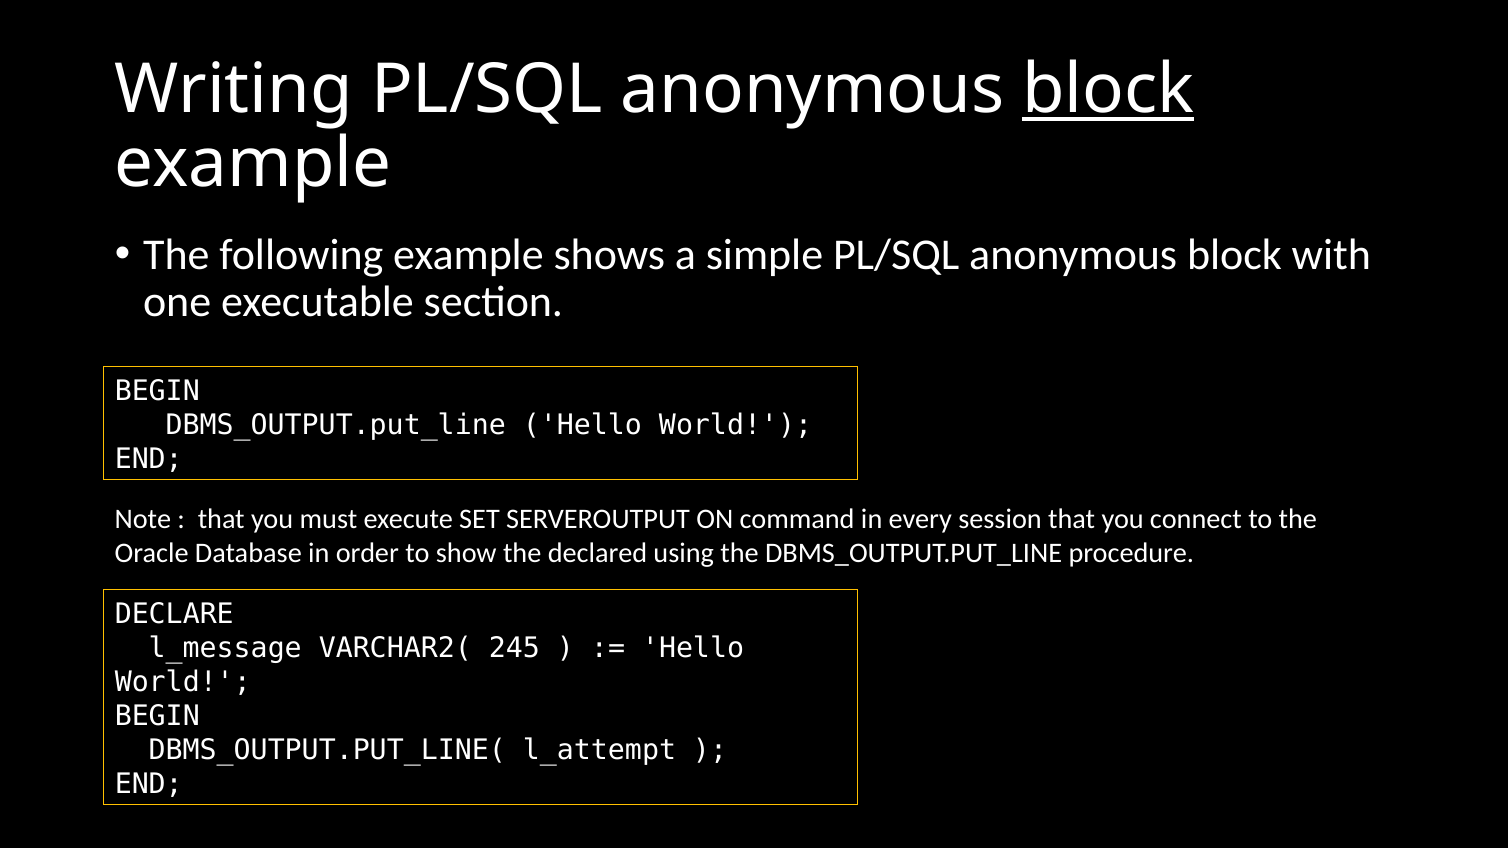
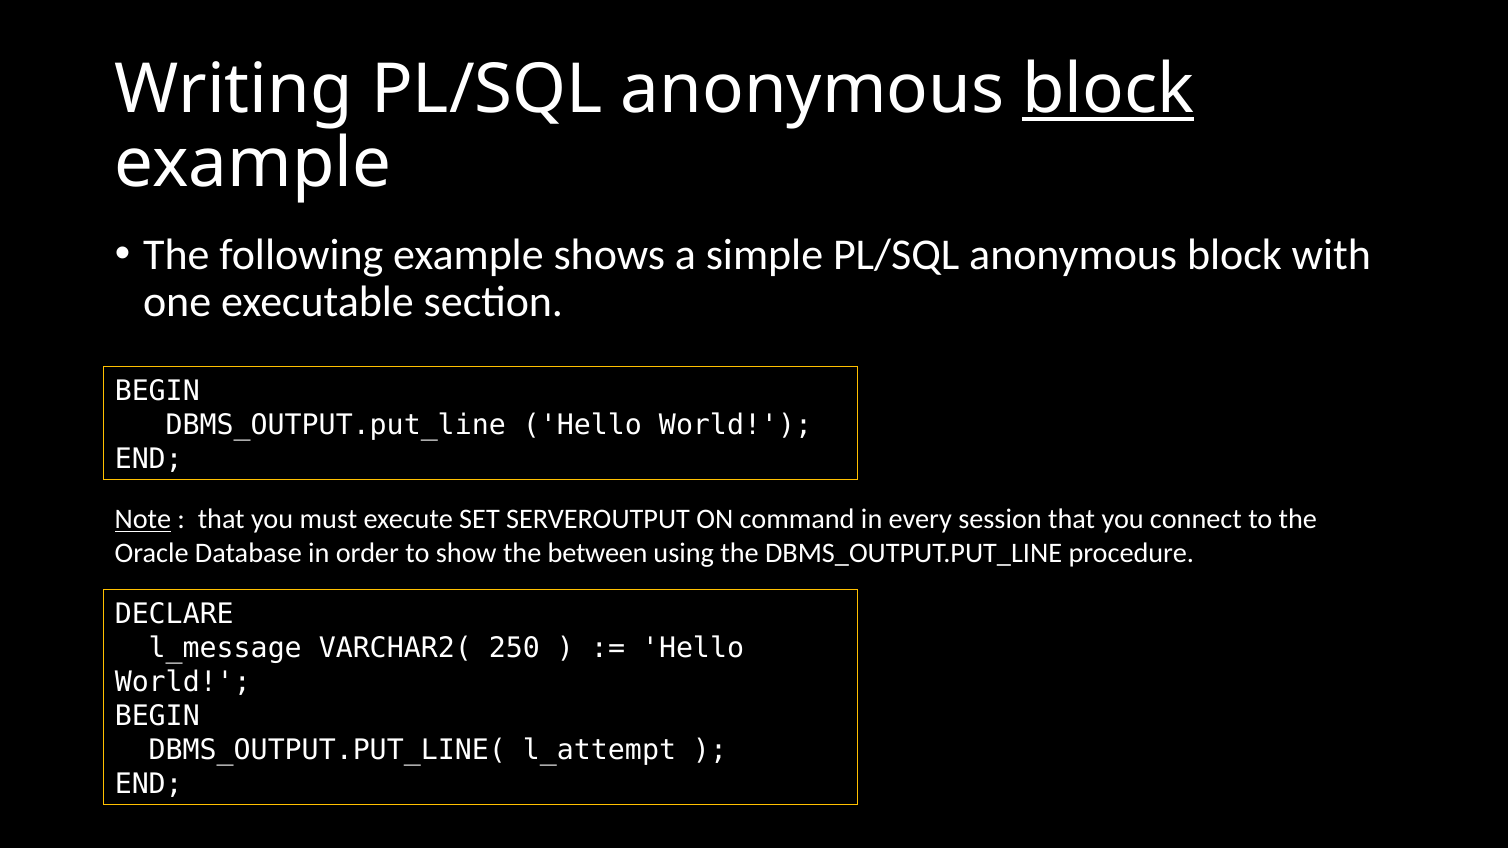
Note underline: none -> present
declared: declared -> between
245: 245 -> 250
